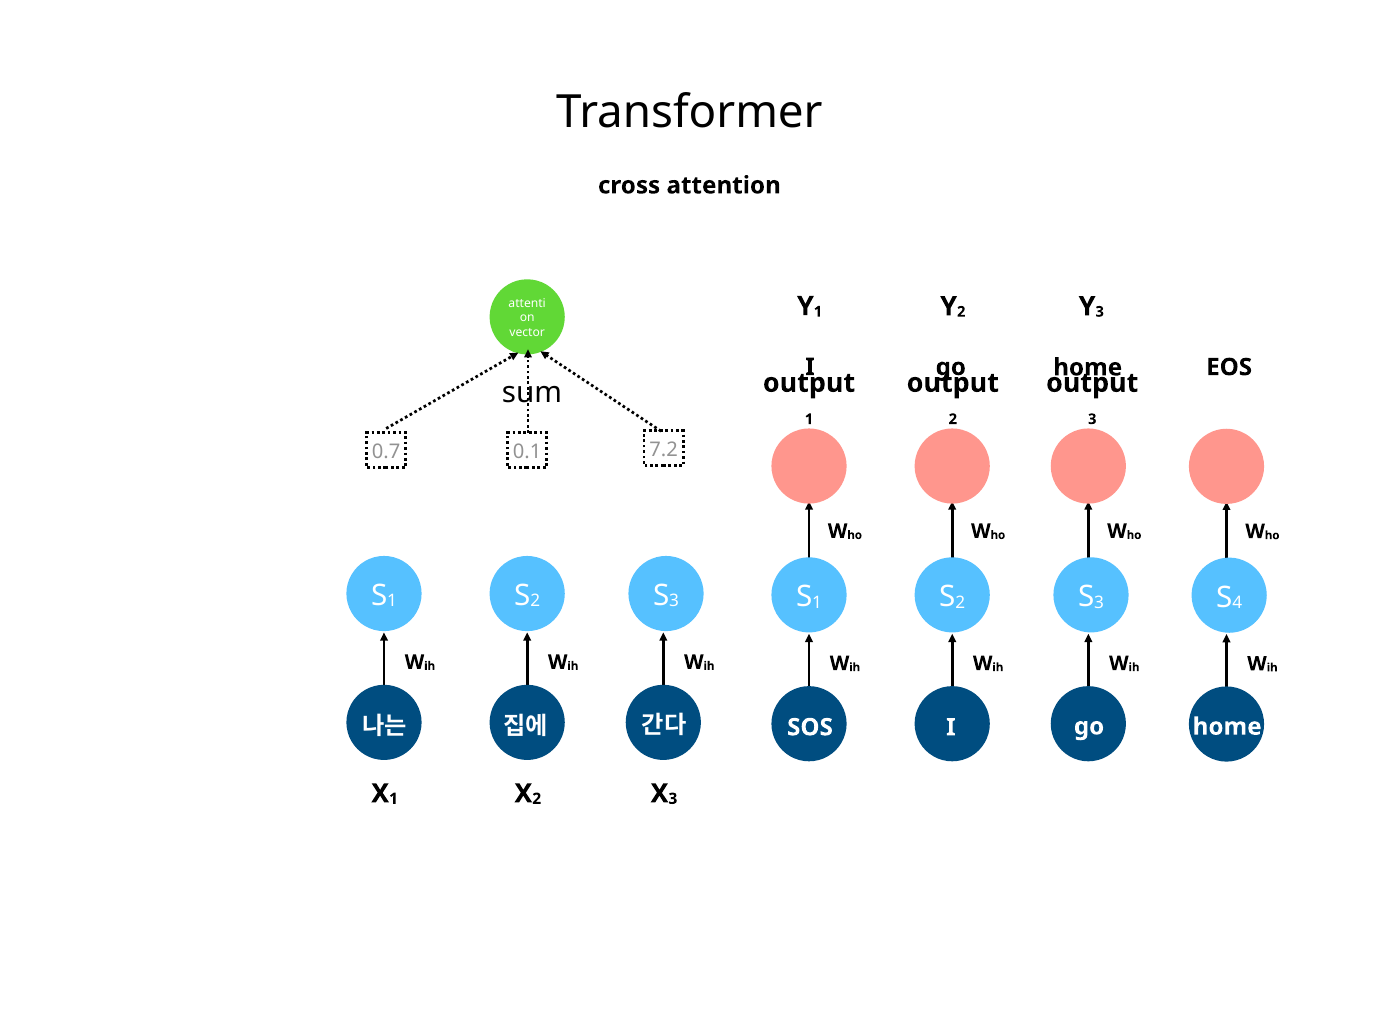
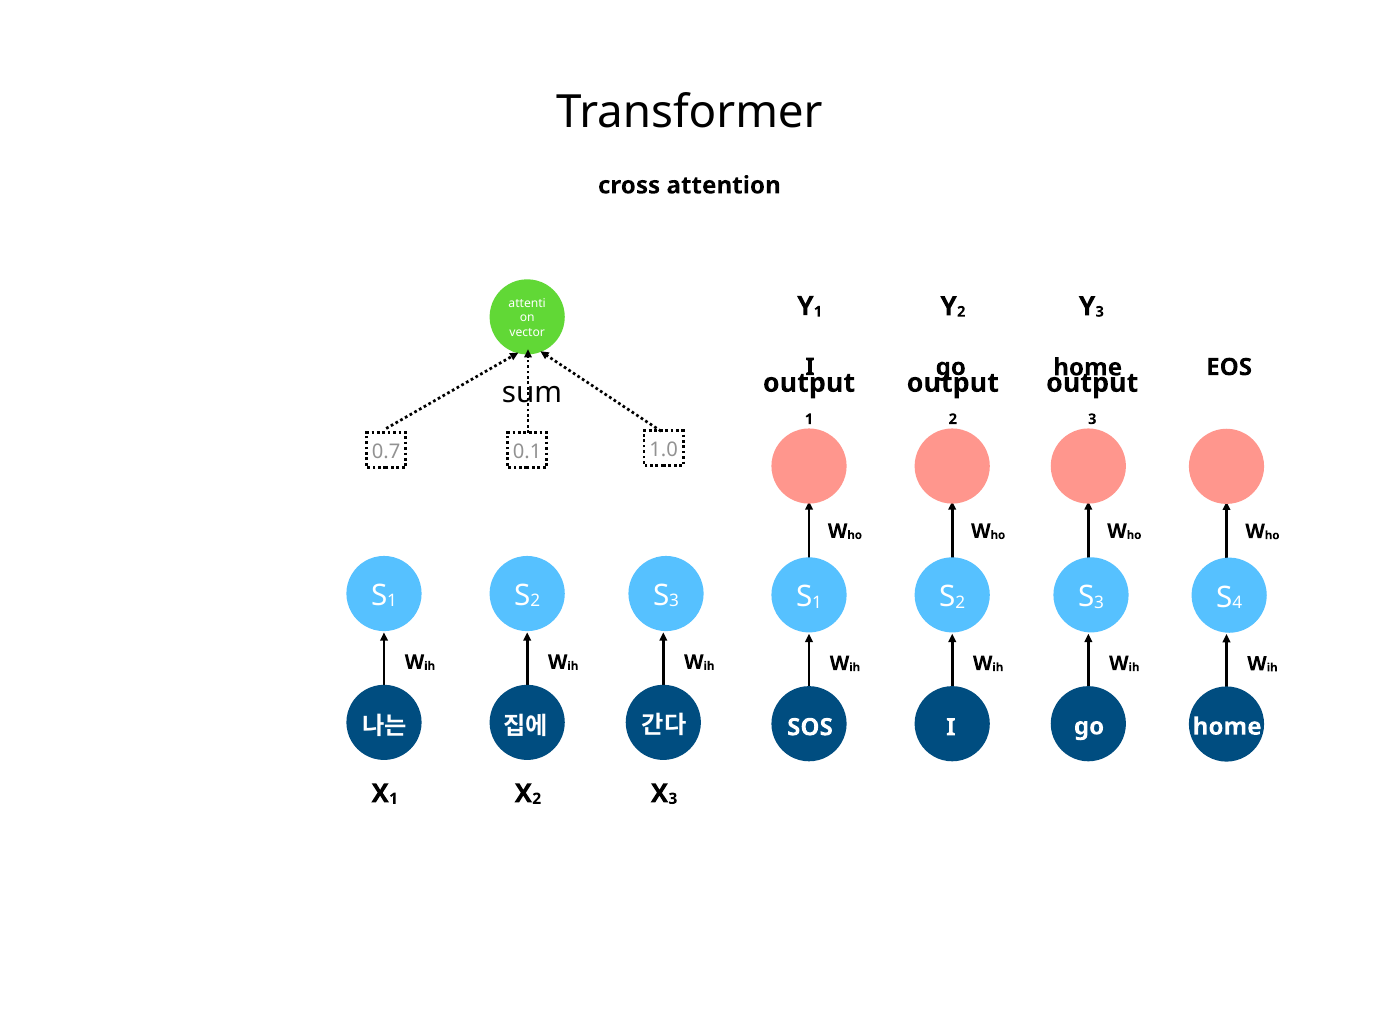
7.2: 7.2 -> 1.0
